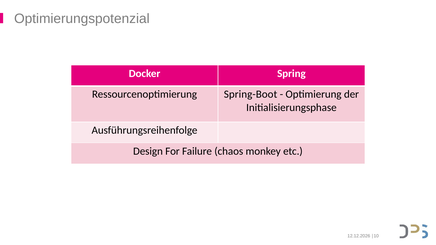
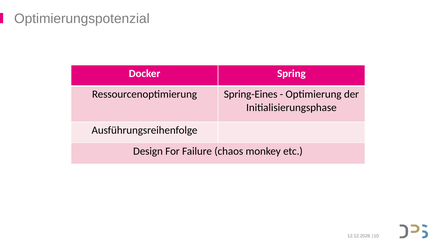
Spring-Boot: Spring-Boot -> Spring-Eines
